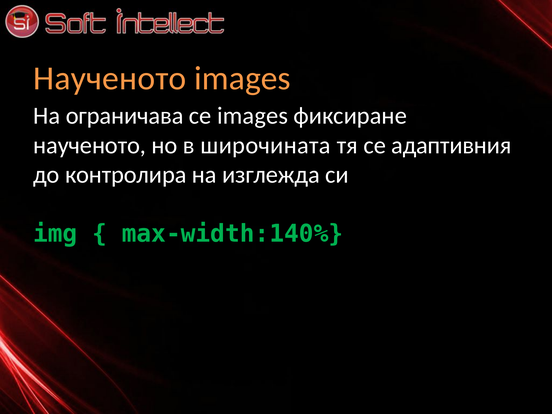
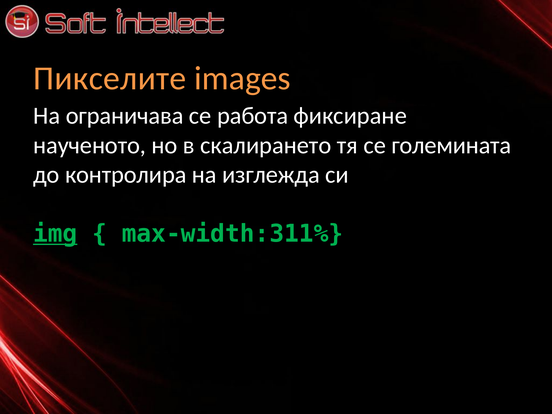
Наученото at (110, 78): Наученото -> Пикселите
се images: images -> работа
широчината: широчината -> скалирането
адаптивния: адаптивния -> големината
img underline: none -> present
max-width:140%: max-width:140% -> max-width:311%
